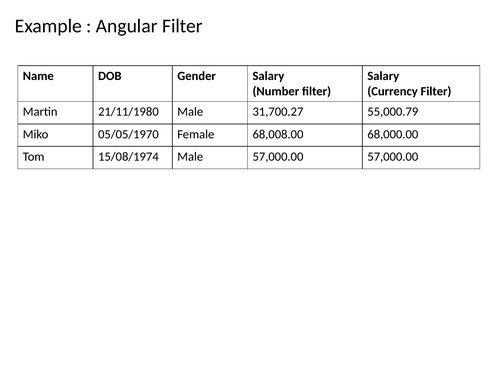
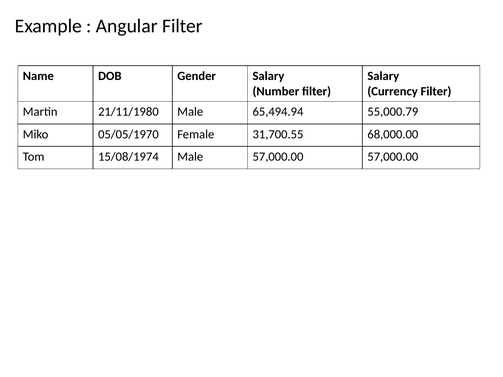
31,700.27: 31,700.27 -> 65,494.94
68,008.00: 68,008.00 -> 31,700.55
